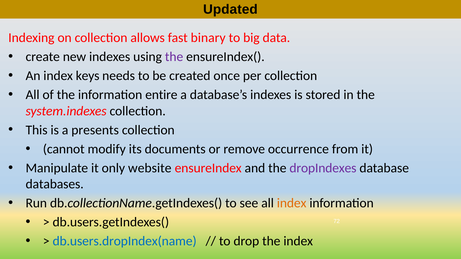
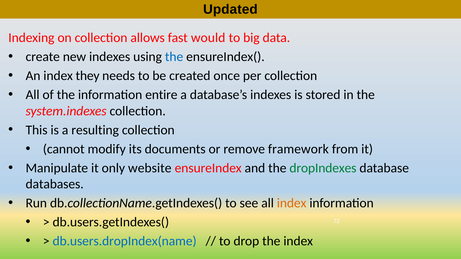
binary: binary -> would
the at (174, 57) colour: purple -> blue
keys: keys -> they
presents: presents -> resulting
occurrence: occurrence -> framework
dropIndexes colour: purple -> green
